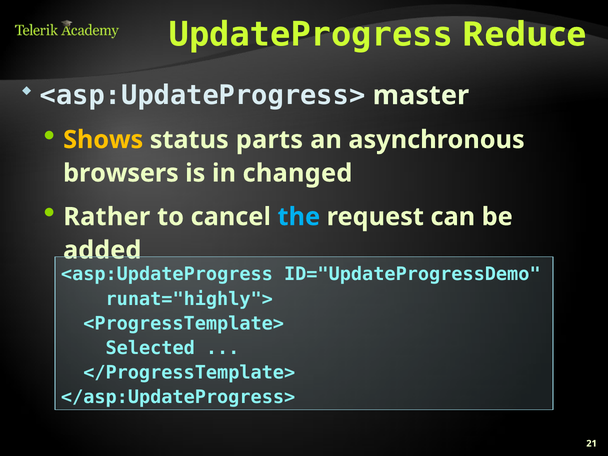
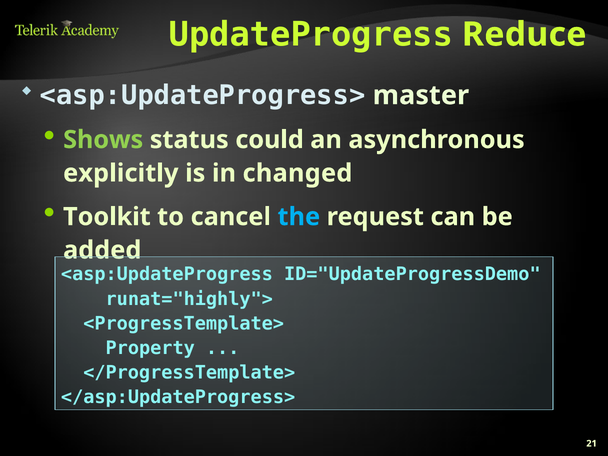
Shows colour: yellow -> light green
parts: parts -> could
browsers: browsers -> explicitly
Rather: Rather -> Toolkit
Selected: Selected -> Property
